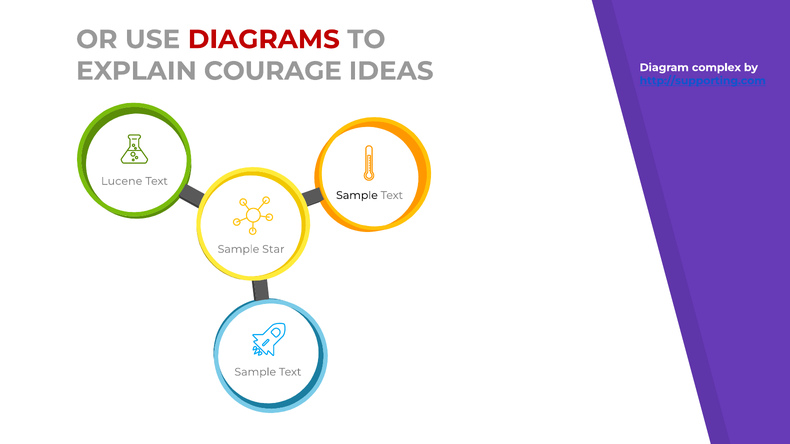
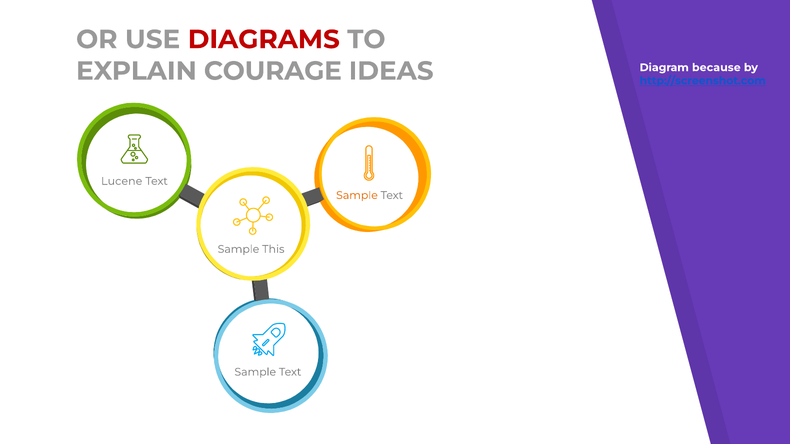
complex: complex -> because
http://supporting.com: http://supporting.com -> http://screenshot.com
Sample at (357, 195) colour: black -> orange
Star: Star -> This
